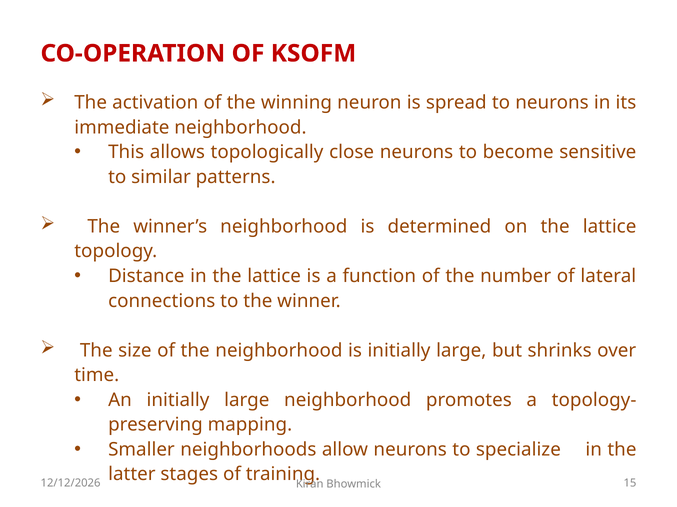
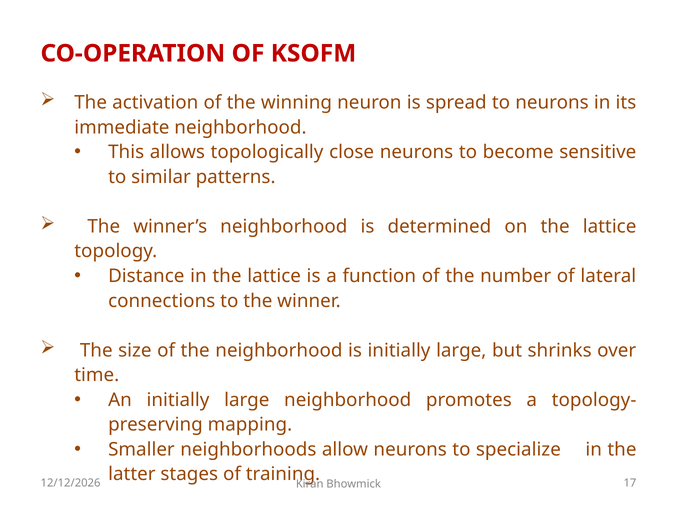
15: 15 -> 17
